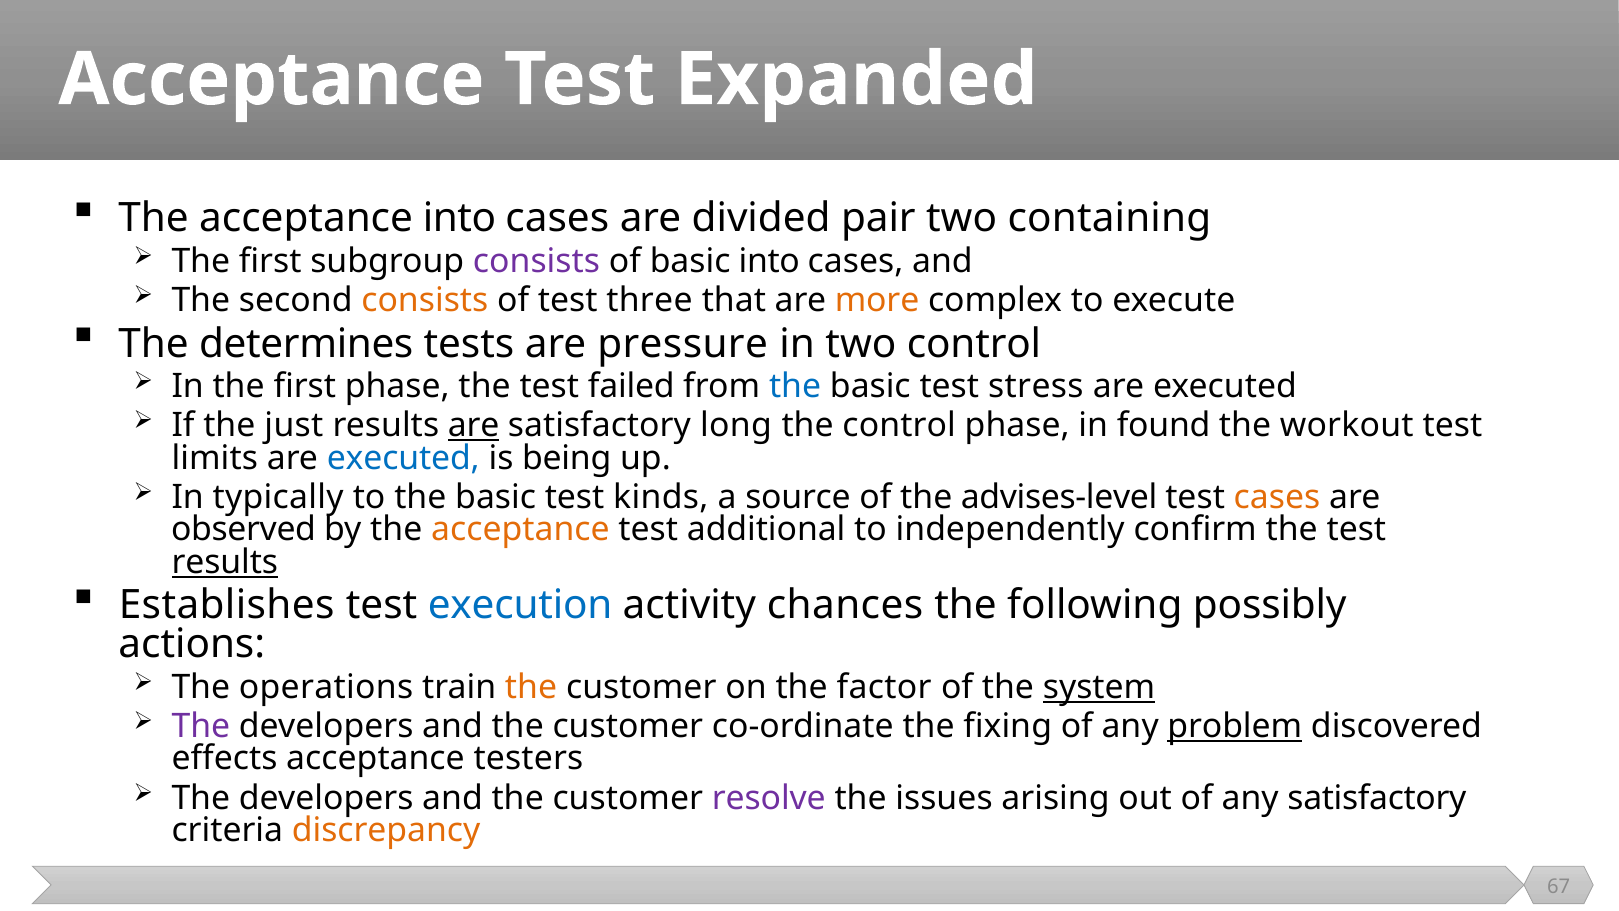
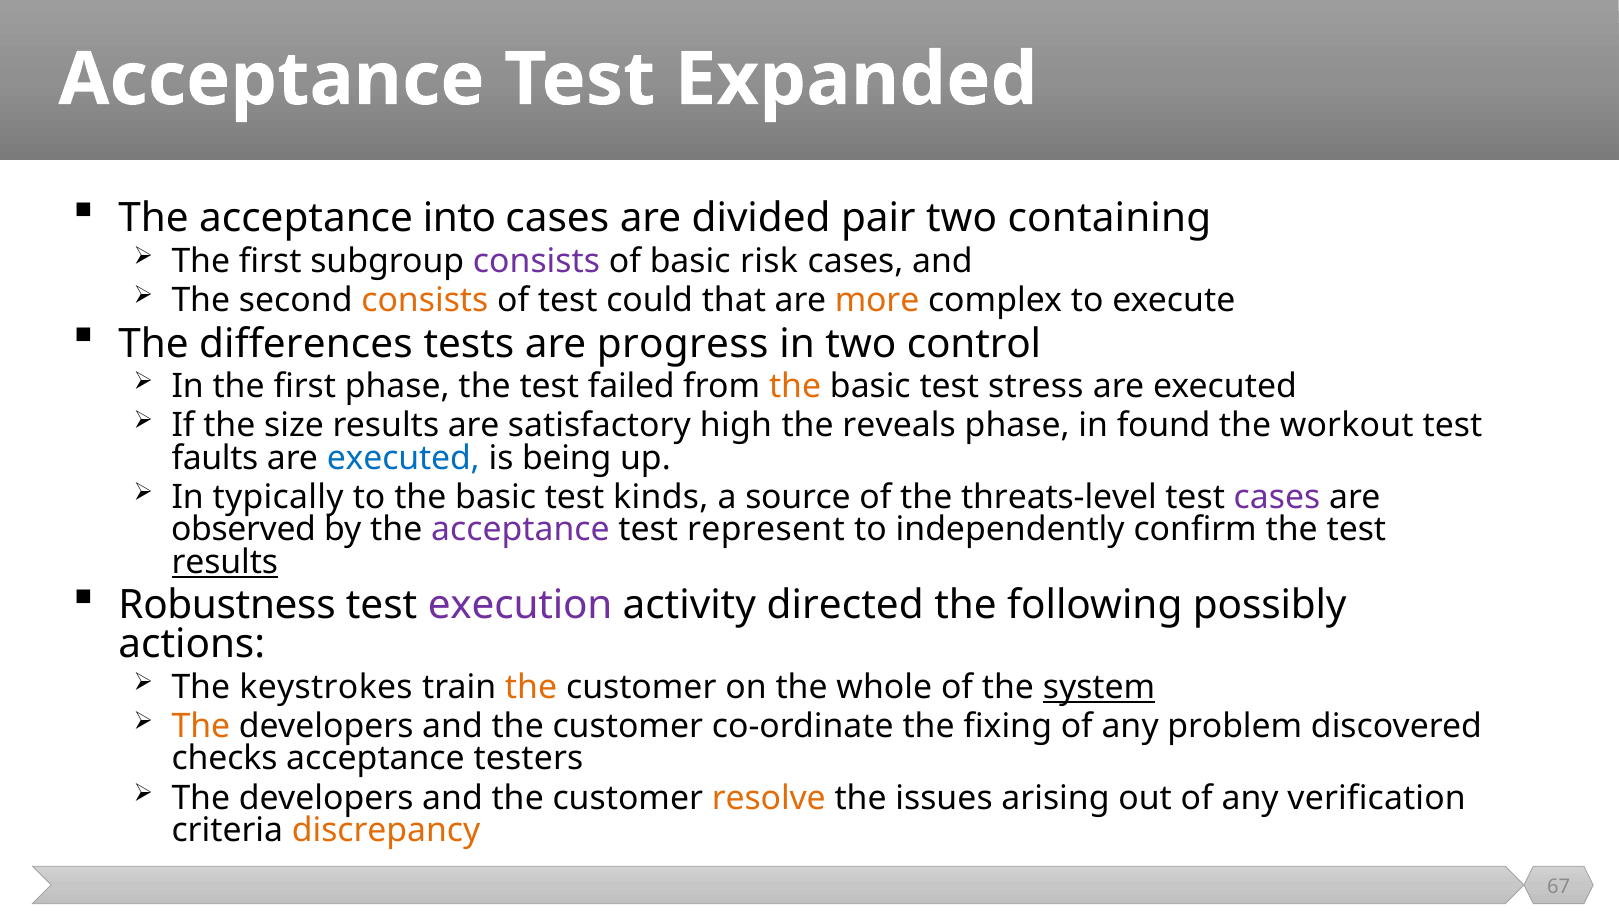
basic into: into -> risk
three: three -> could
determines: determines -> differences
pressure: pressure -> progress
the at (795, 386) colour: blue -> orange
just: just -> size
are at (474, 426) underline: present -> none
long: long -> high
the control: control -> reveals
limits: limits -> faults
advises-level: advises-level -> threats-level
cases at (1277, 497) colour: orange -> purple
acceptance at (520, 530) colour: orange -> purple
additional: additional -> represent
Establishes: Establishes -> Robustness
execution colour: blue -> purple
chances: chances -> directed
operations: operations -> keystrokes
factor: factor -> whole
The at (201, 726) colour: purple -> orange
problem underline: present -> none
effects: effects -> checks
resolve colour: purple -> orange
any satisfactory: satisfactory -> verification
